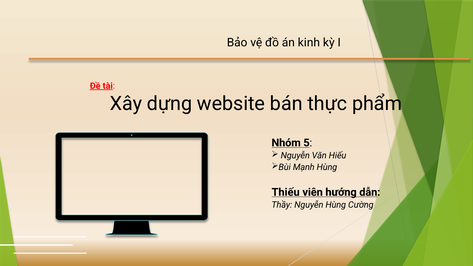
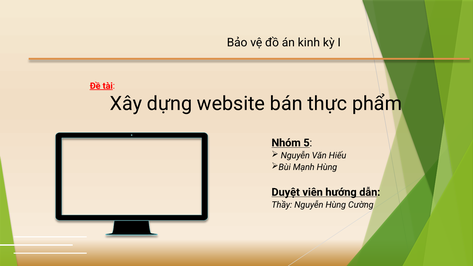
Thiếu: Thiếu -> Duyệt
